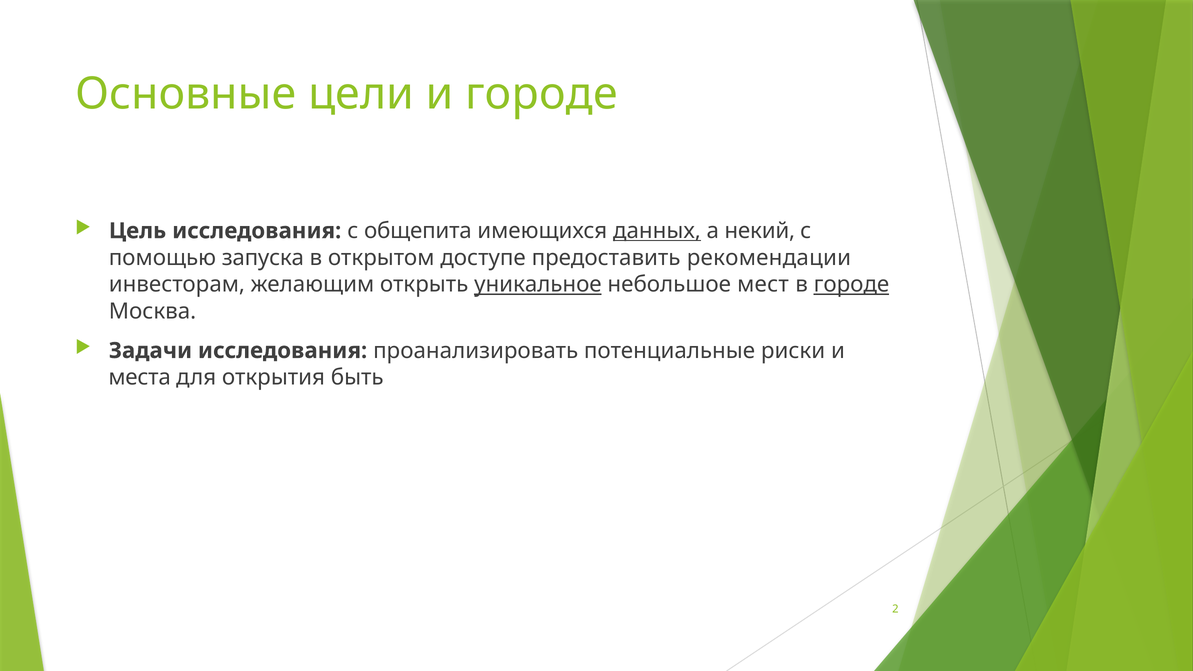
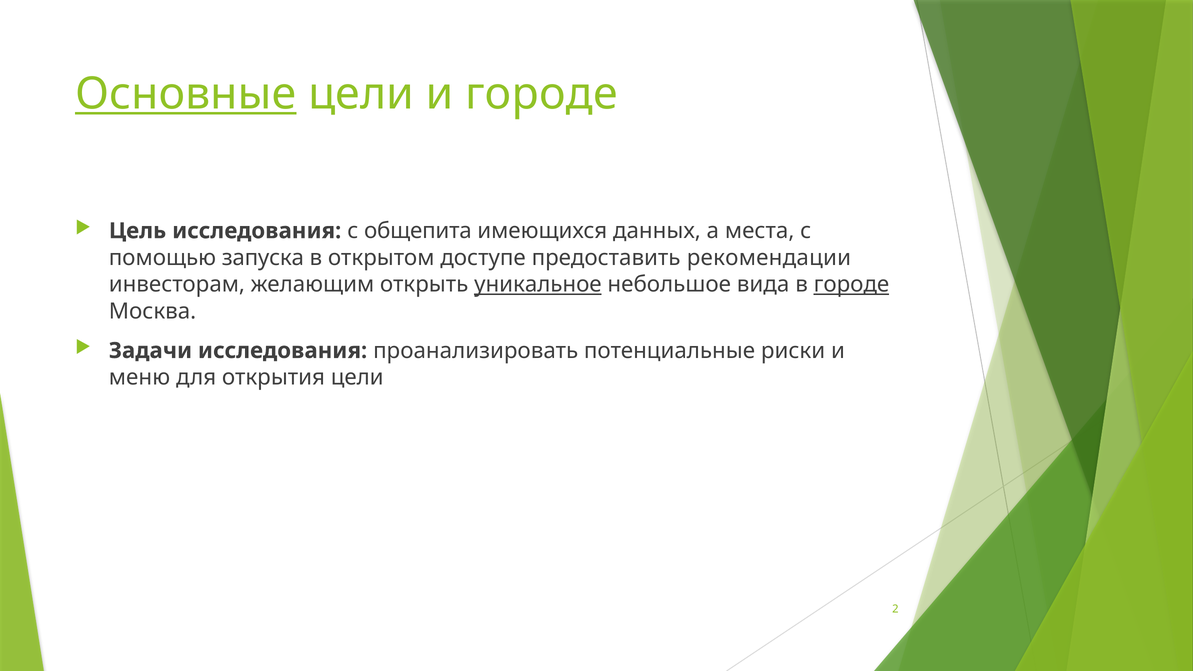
Основные underline: none -> present
данных underline: present -> none
некий: некий -> места
мест: мест -> вида
места: места -> меню
открытия быть: быть -> цели
